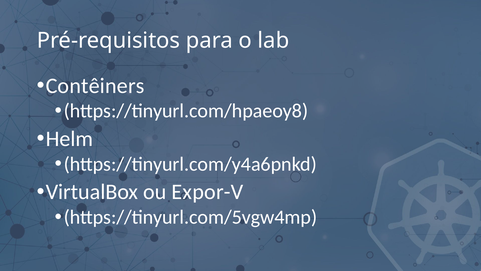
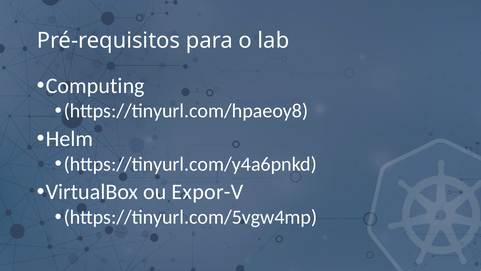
Contêiners: Contêiners -> Computing
